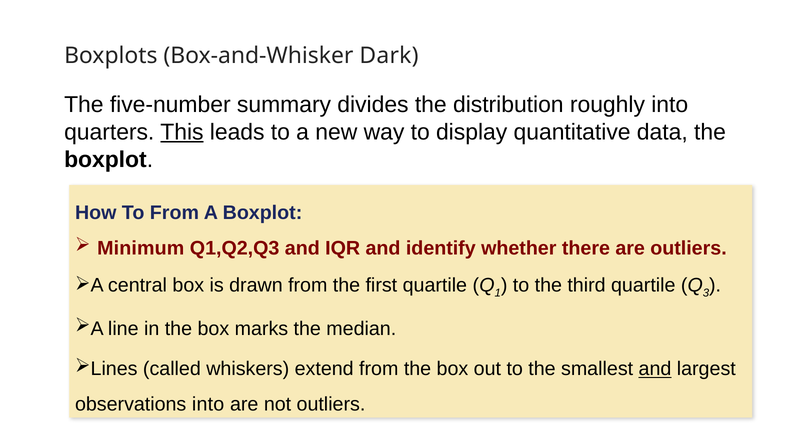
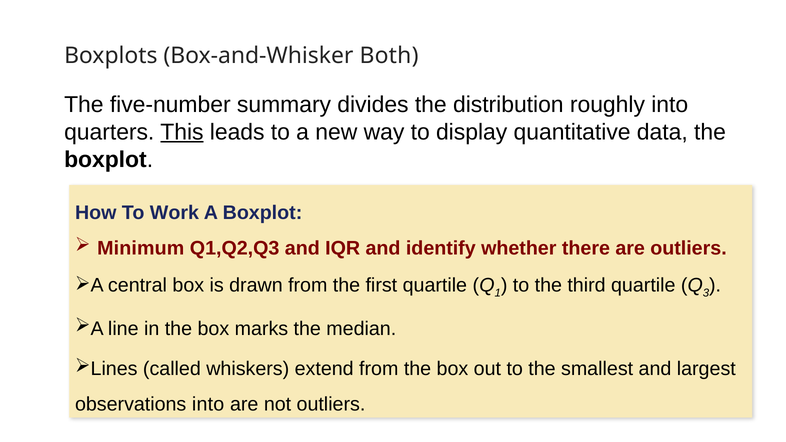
Dark: Dark -> Both
To From: From -> Work
and at (655, 369) underline: present -> none
